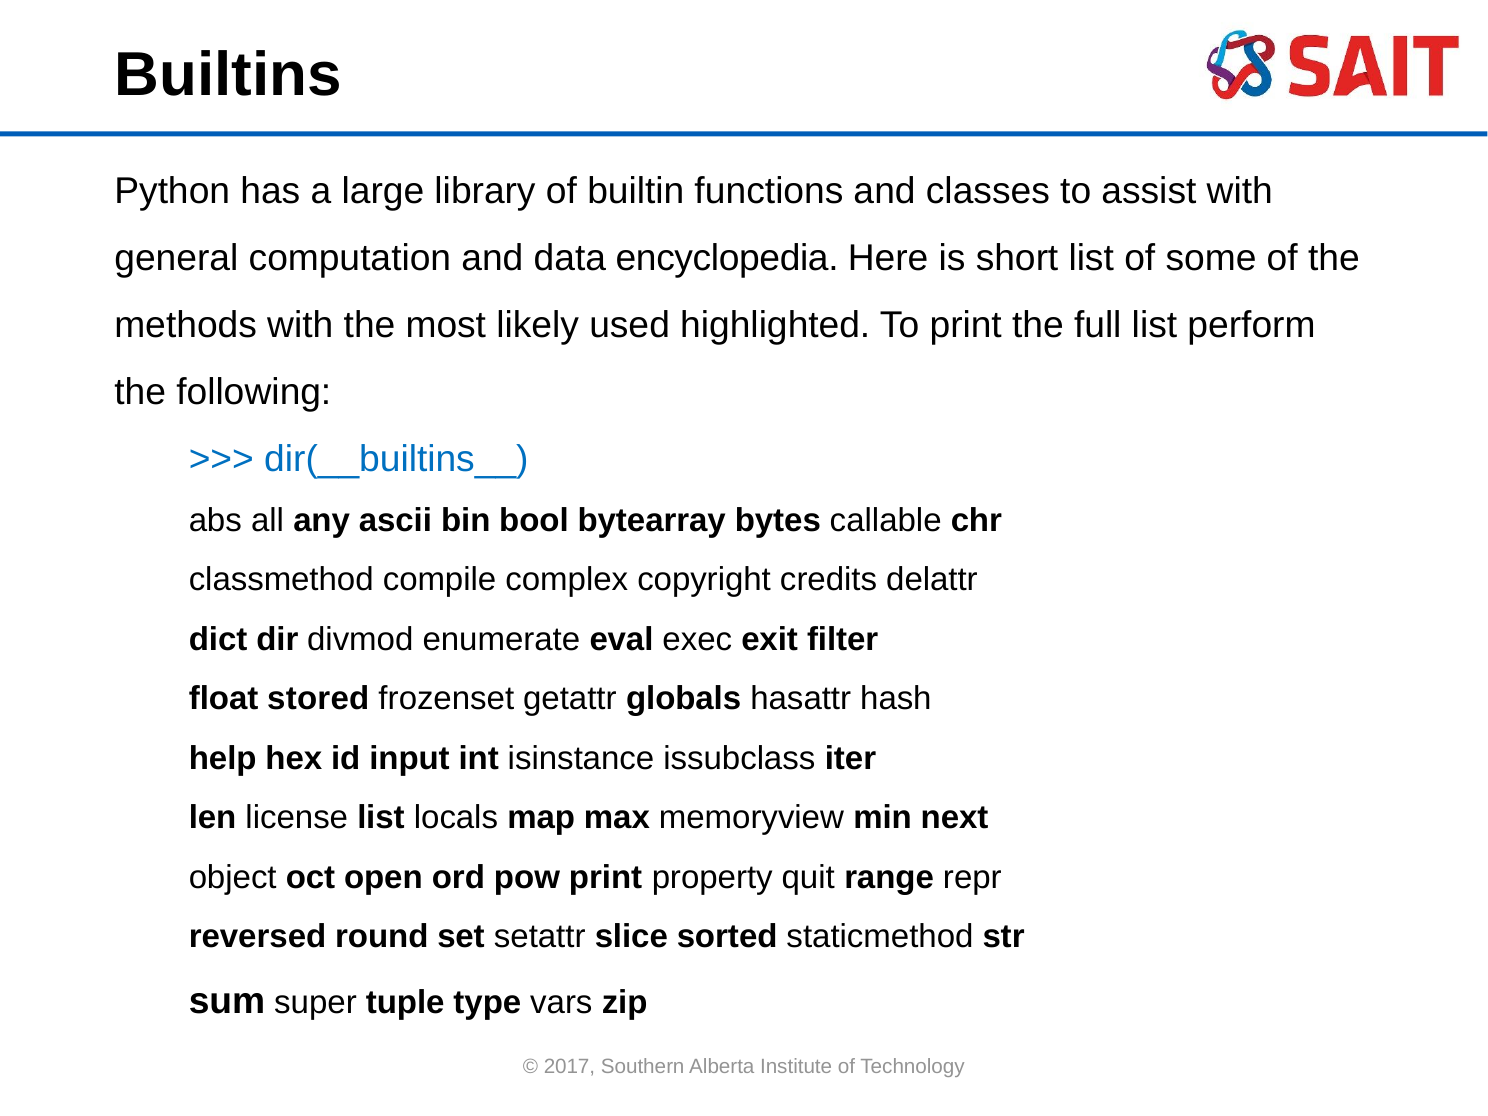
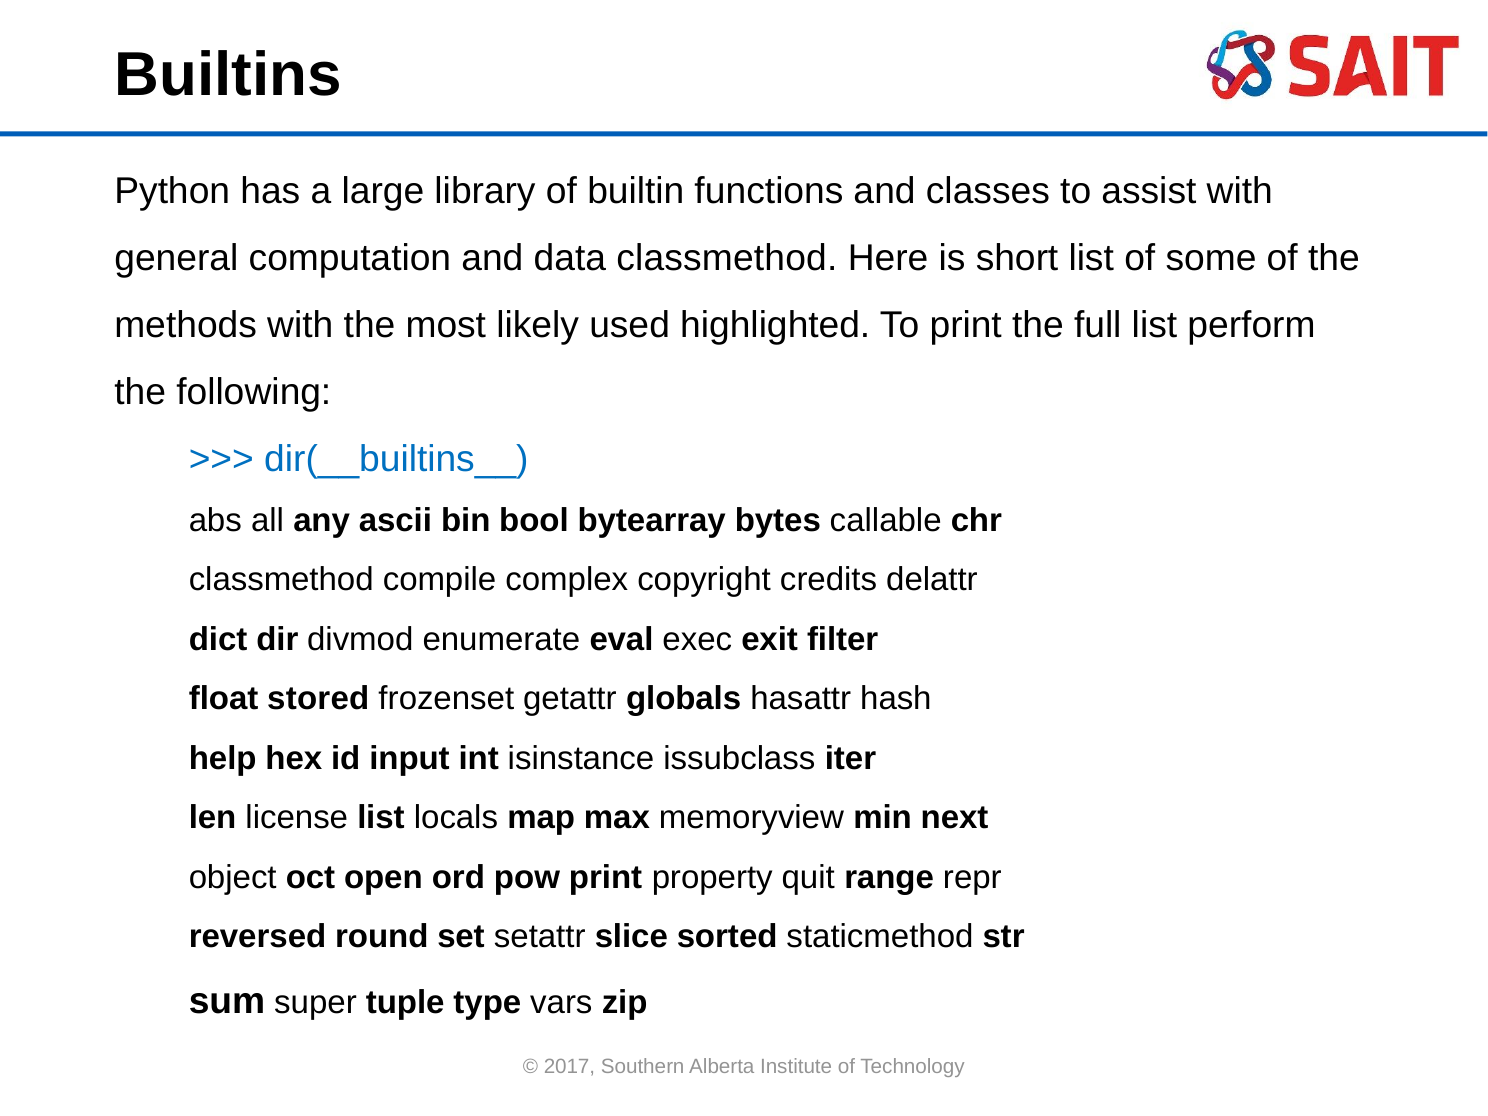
data encyclopedia: encyclopedia -> classmethod
